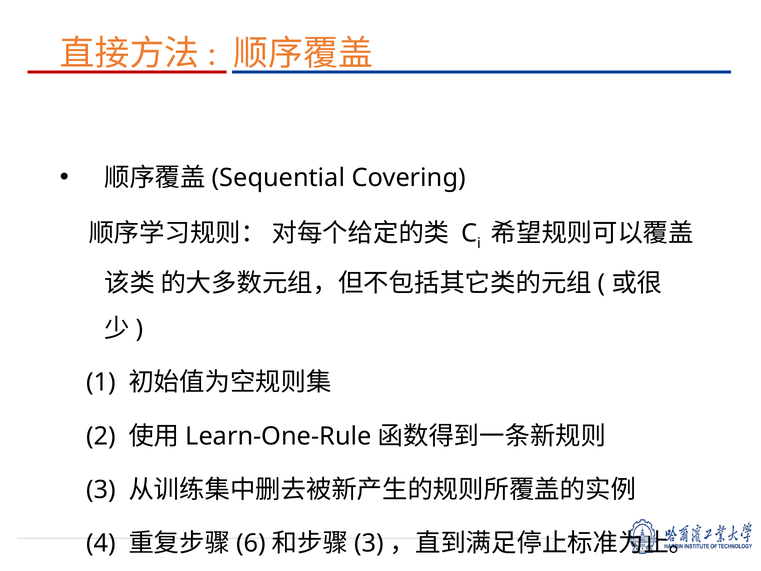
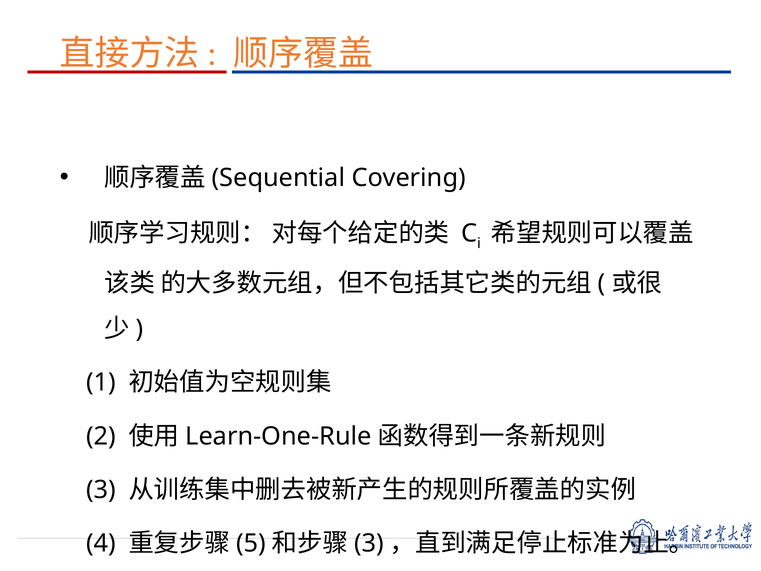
6: 6 -> 5
